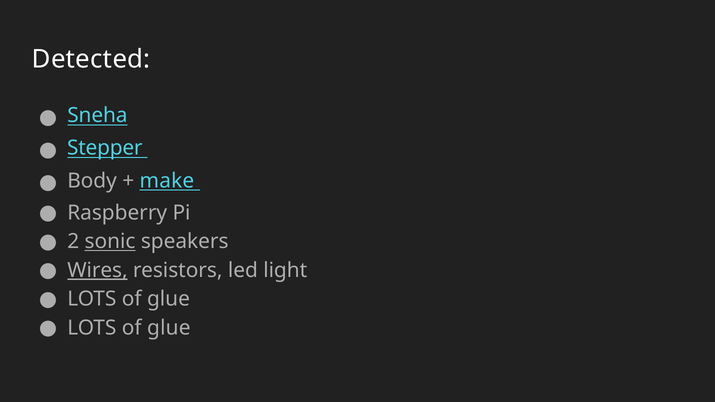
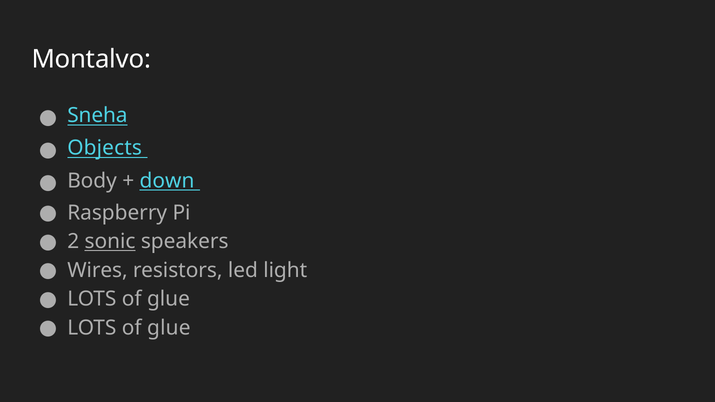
Detected: Detected -> Montalvo
Stepper: Stepper -> Objects
make: make -> down
Wires underline: present -> none
